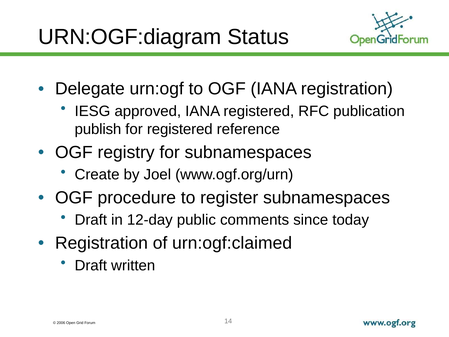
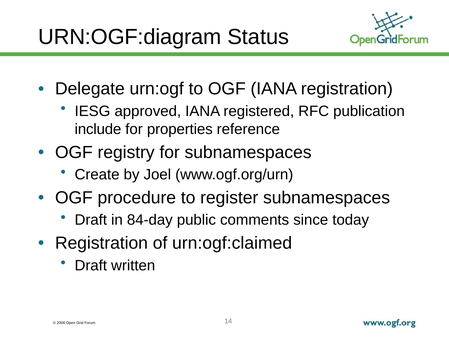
publish: publish -> include
for registered: registered -> properties
12-day: 12-day -> 84-day
